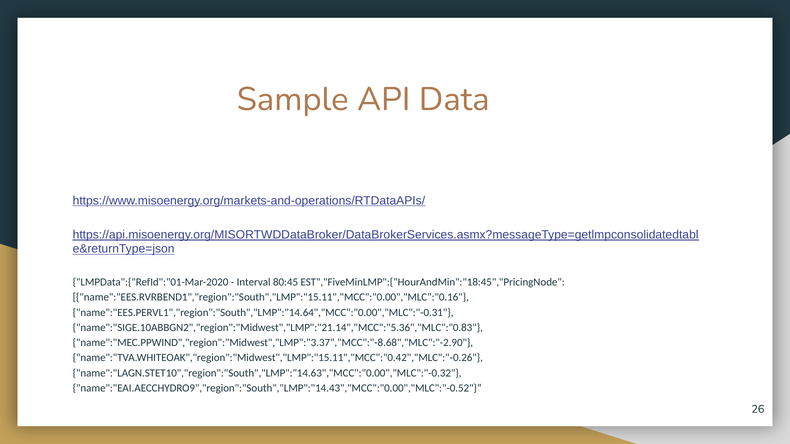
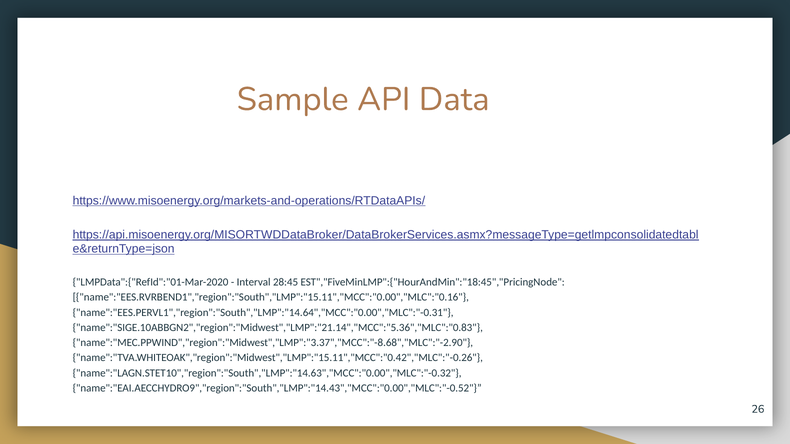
80:45: 80:45 -> 28:45
